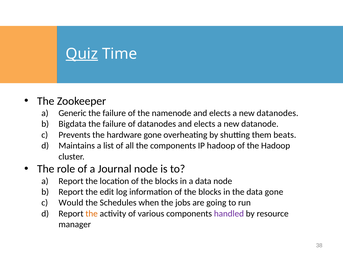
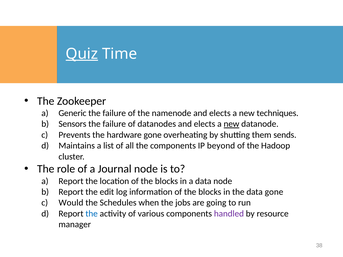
new datanodes: datanodes -> techniques
Bigdata: Bigdata -> Sensors
new at (231, 124) underline: none -> present
beats: beats -> sends
IP hadoop: hadoop -> beyond
the at (92, 214) colour: orange -> blue
